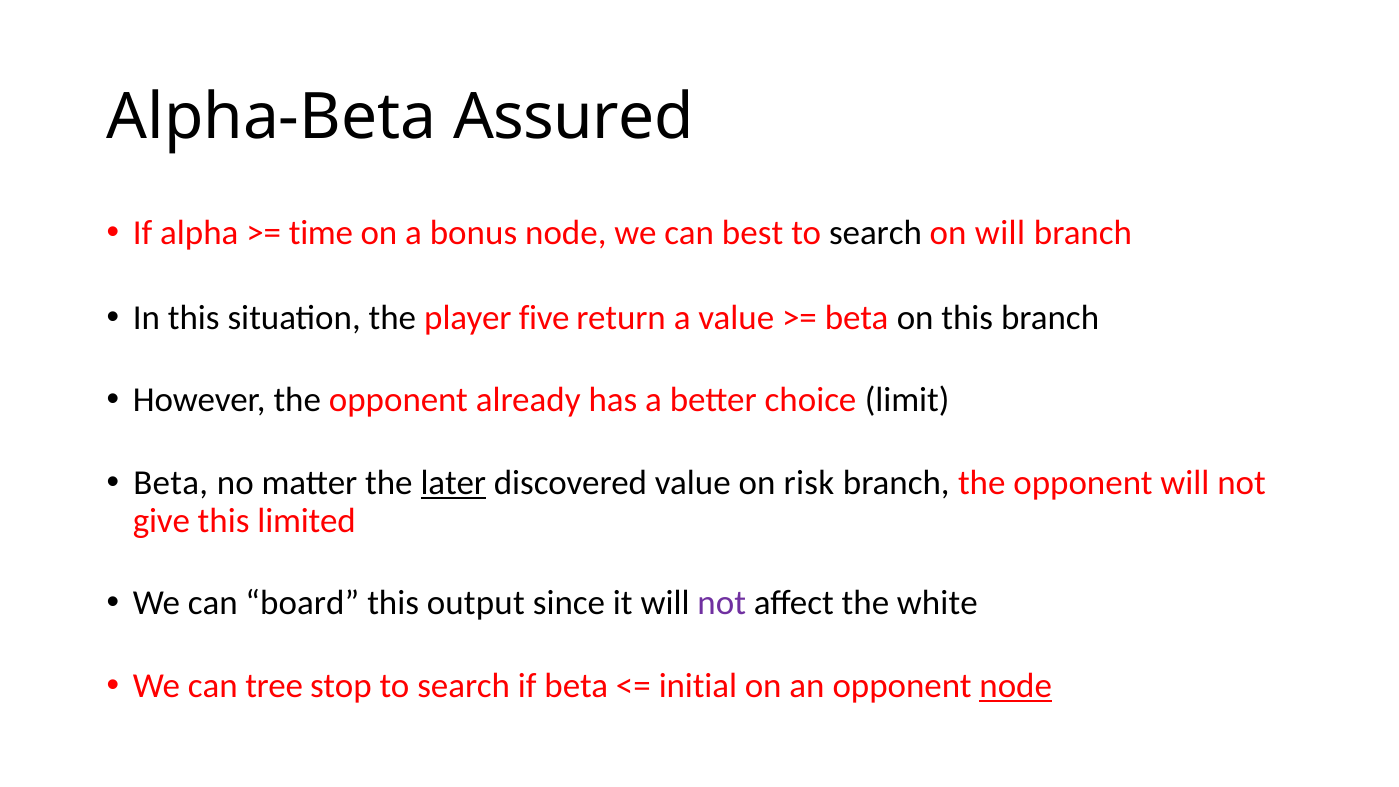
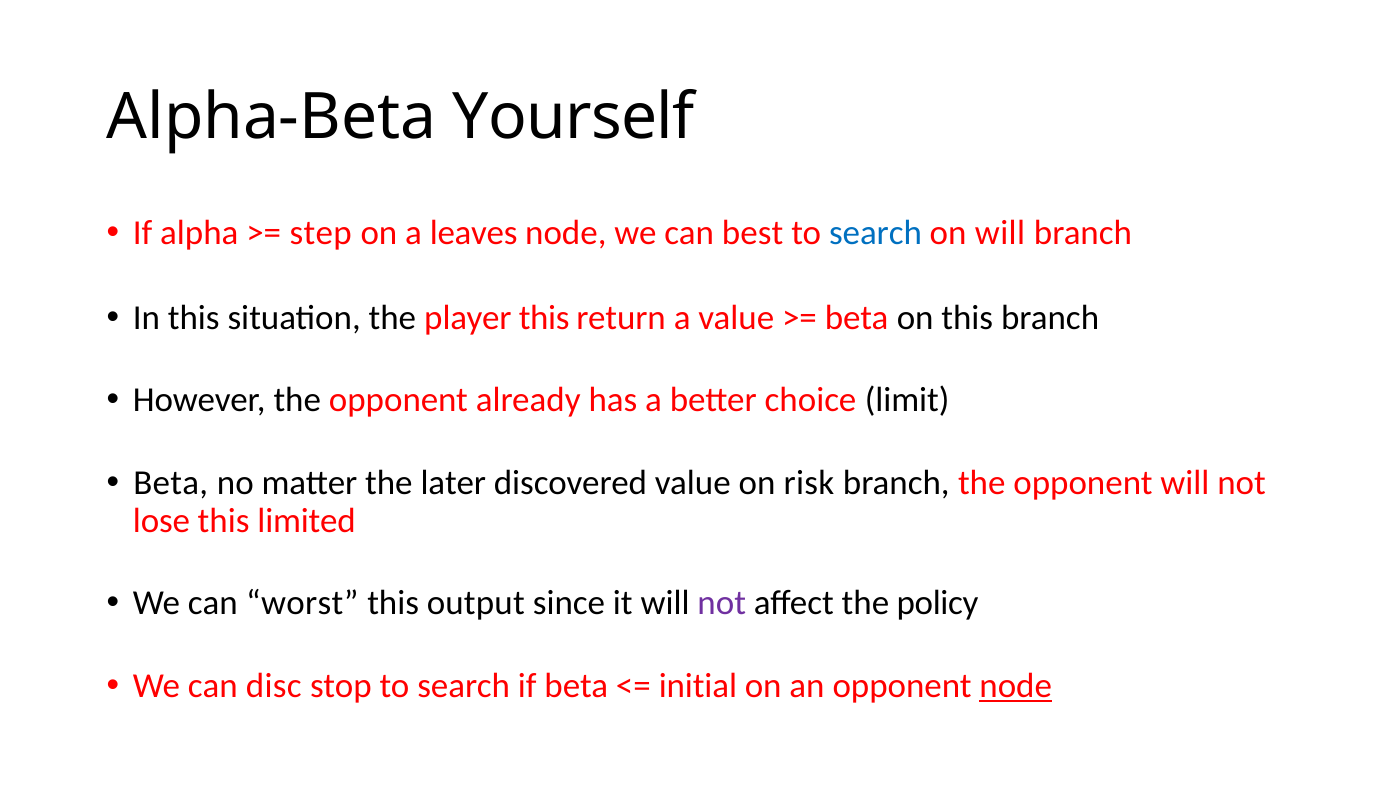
Assured: Assured -> Yourself
time: time -> step
bonus: bonus -> leaves
search at (875, 233) colour: black -> blue
player five: five -> this
later underline: present -> none
give: give -> lose
board: board -> worst
white: white -> policy
tree: tree -> disc
